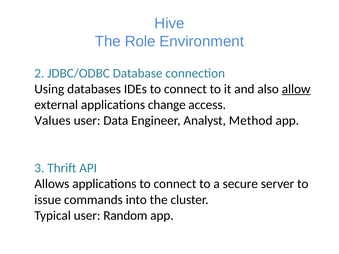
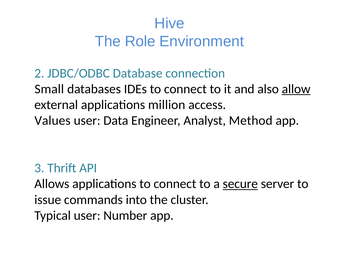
Using: Using -> Small
change: change -> million
secure underline: none -> present
Random: Random -> Number
